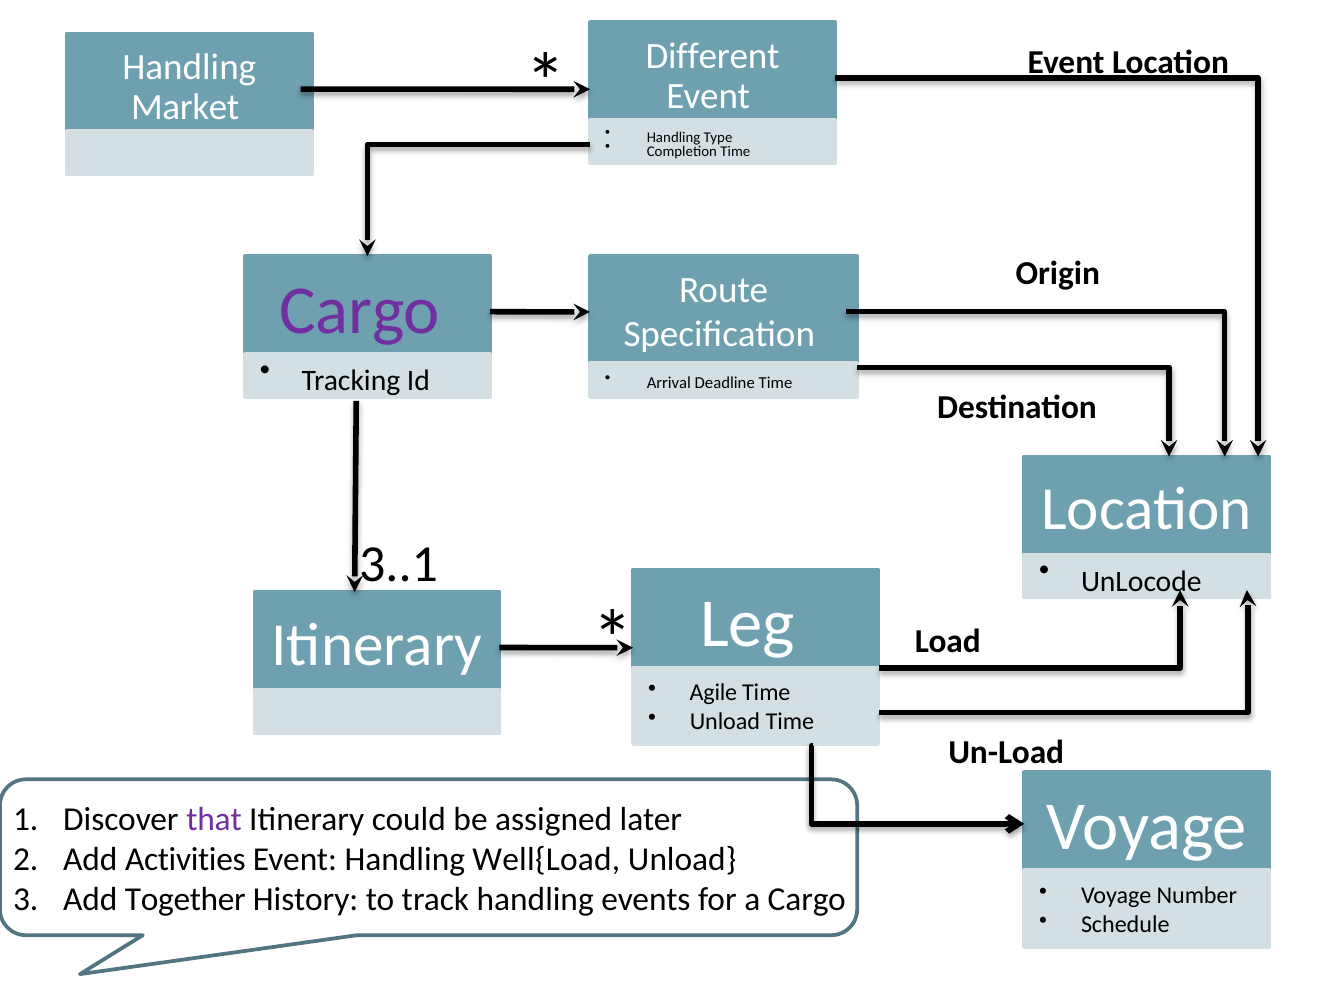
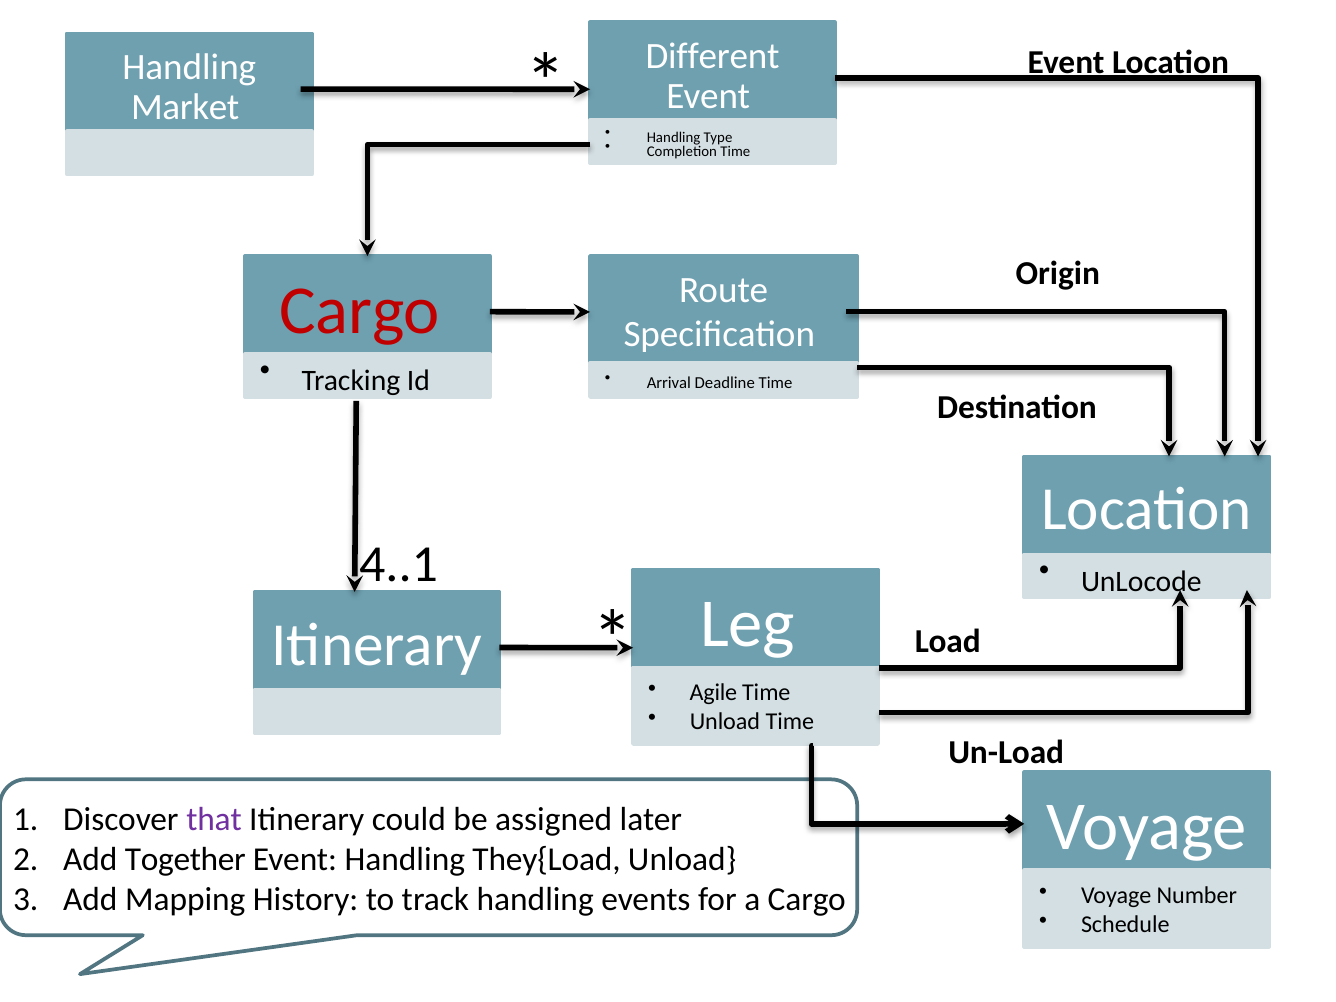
Cargo at (360, 310) colour: purple -> red
3..1: 3..1 -> 4..1
Activities: Activities -> Together
Well{Load: Well{Load -> They{Load
Together: Together -> Mapping
